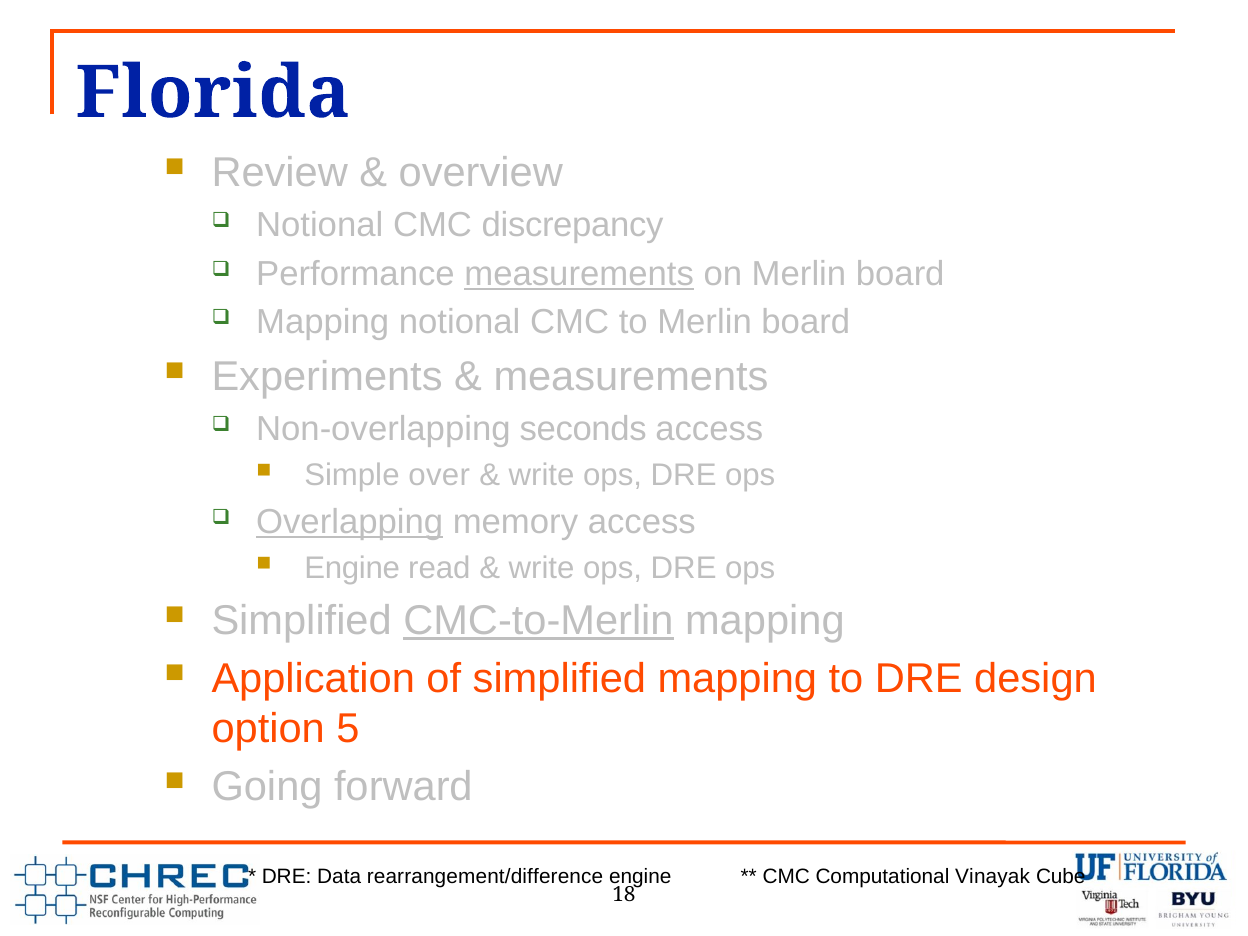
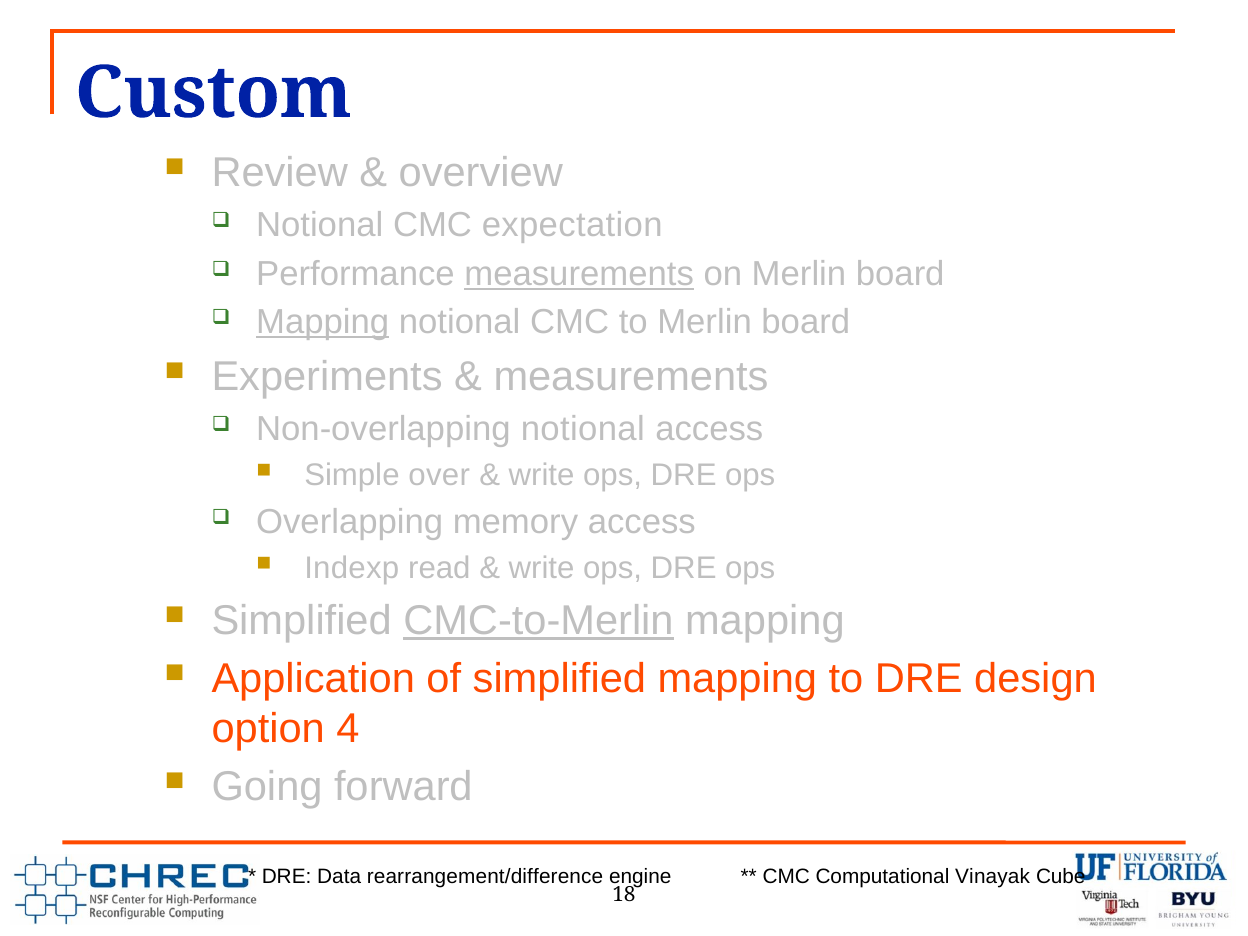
Florida: Florida -> Custom
discrepancy: discrepancy -> expectation
Mapping at (323, 322) underline: none -> present
Non-overlapping seconds: seconds -> notional
Overlapping underline: present -> none
Engine at (352, 568): Engine -> Indexp
5: 5 -> 4
